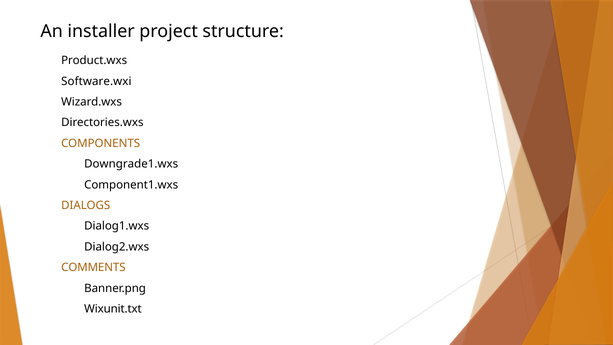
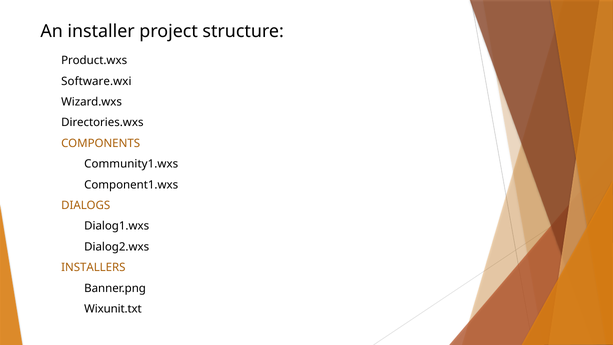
Downgrade1.wxs: Downgrade1.wxs -> Community1.wxs
COMMENTS: COMMENTS -> INSTALLERS
